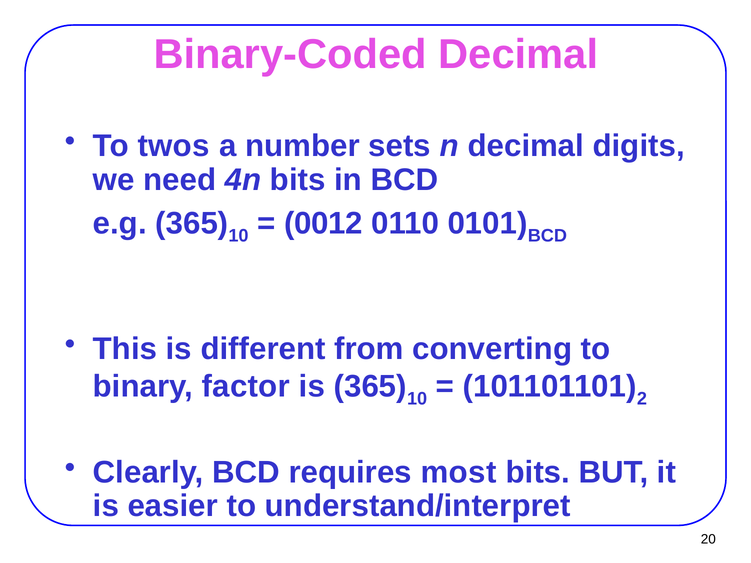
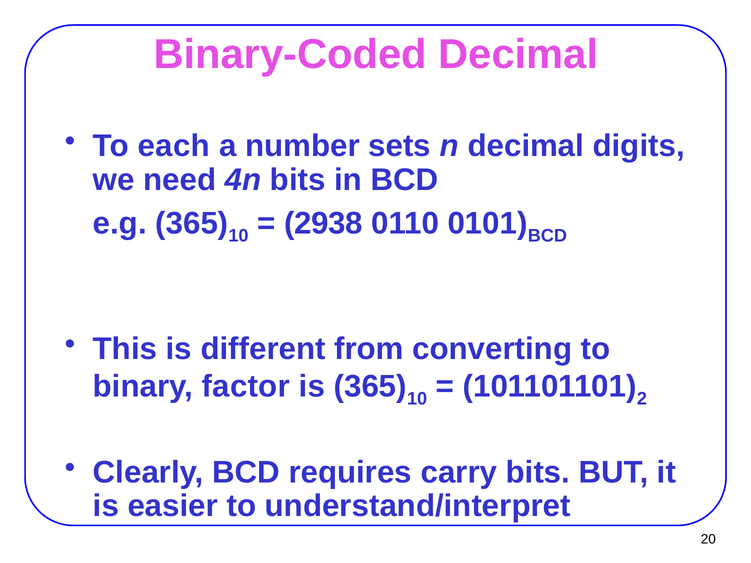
twos: twos -> each
0012: 0012 -> 2938
most: most -> carry
